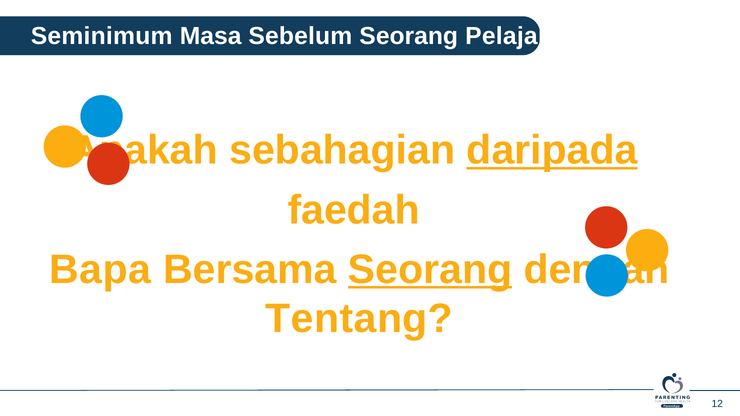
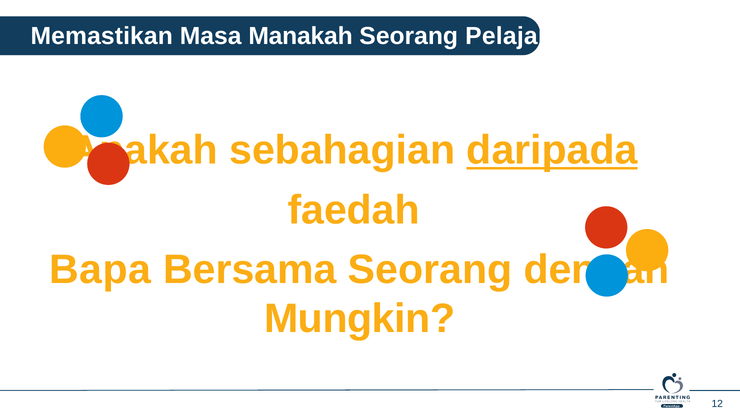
Seminimum: Seminimum -> Memastikan
Sebelum: Sebelum -> Manakah
Seorang at (430, 270) underline: present -> none
Tentang: Tentang -> Mungkin
